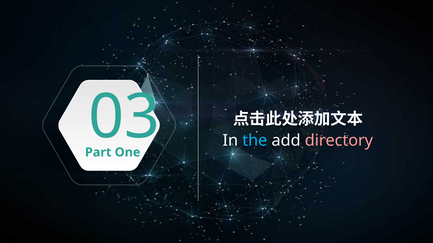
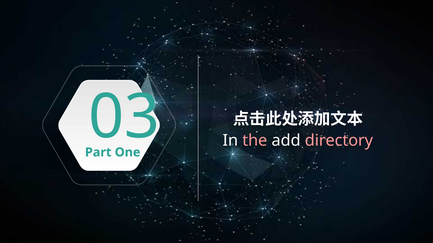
the colour: light blue -> pink
